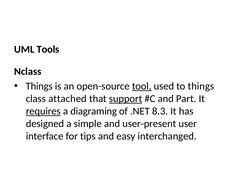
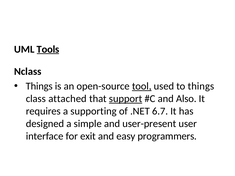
Tools underline: none -> present
Part: Part -> Also
requires underline: present -> none
diagraming: diagraming -> supporting
8.3: 8.3 -> 6.7
tips: tips -> exit
interchanged: interchanged -> programmers
